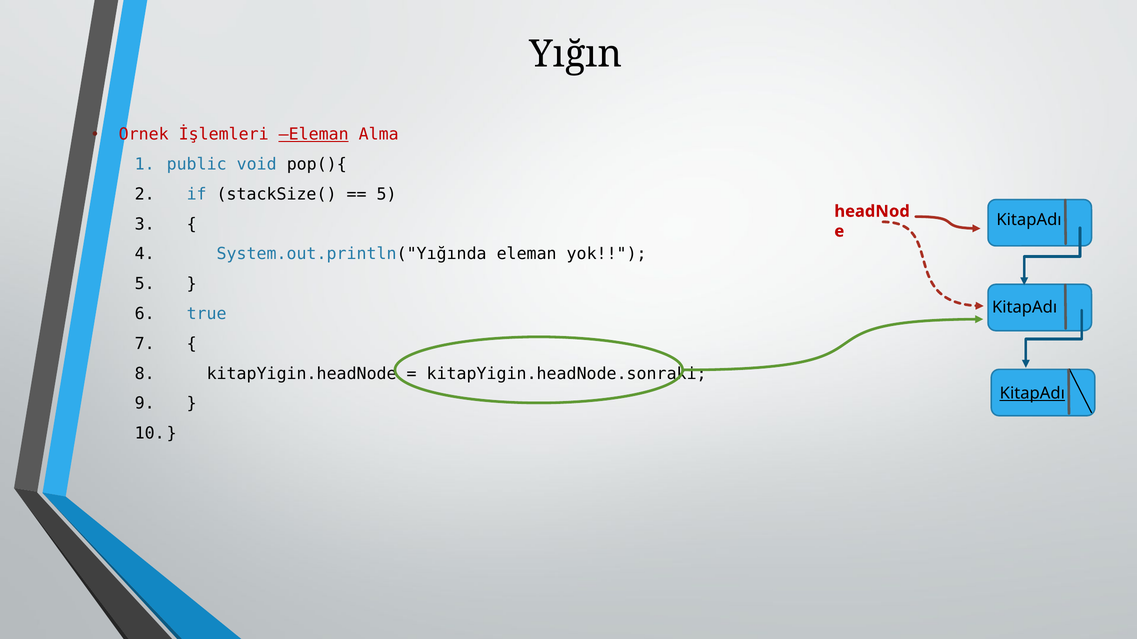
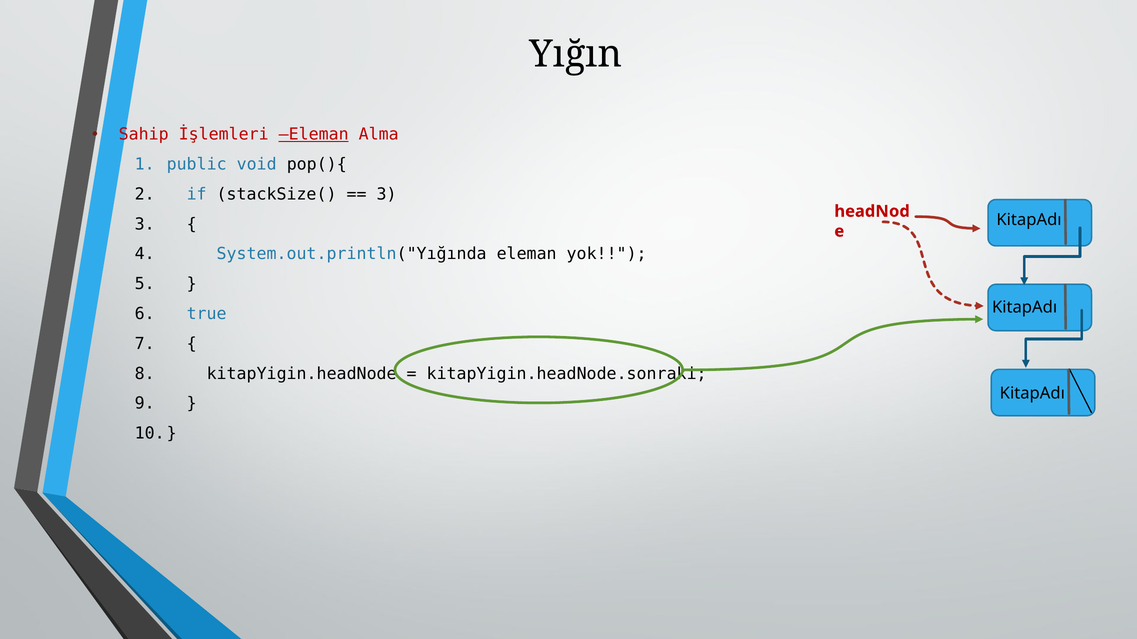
Ornek: Ornek -> Sahip
5 at (387, 194): 5 -> 3
KitapAdı at (1032, 394) underline: present -> none
